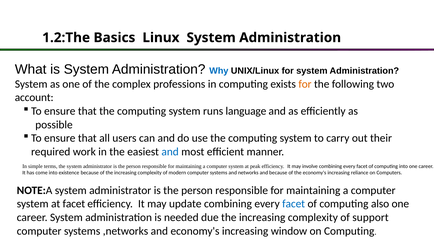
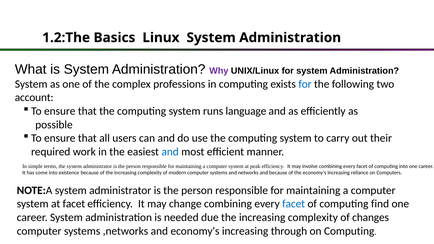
Why colour: blue -> purple
for at (305, 84) colour: orange -> blue
update: update -> change
also: also -> find
support: support -> changes
window: window -> through
